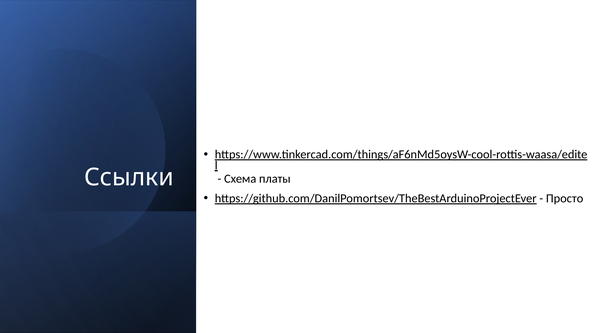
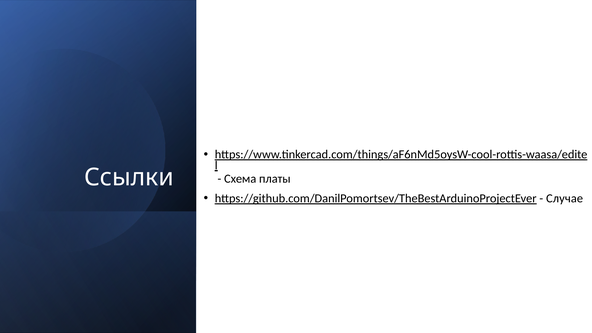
Просто: Просто -> Случае
